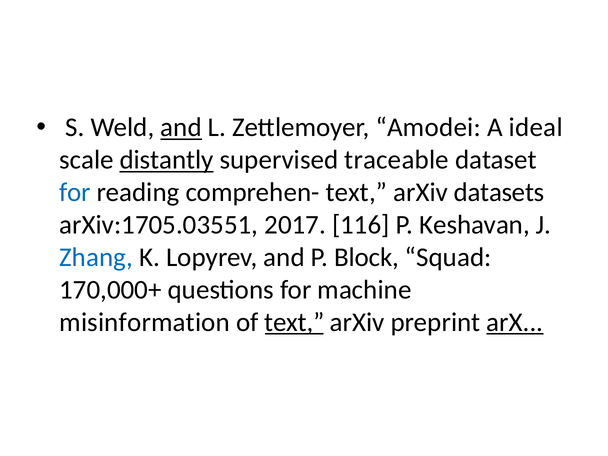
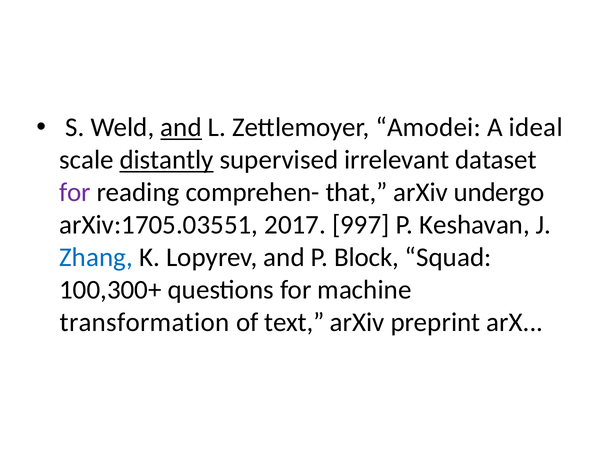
traceable: traceable -> irrelevant
for at (75, 192) colour: blue -> purple
comprehen- text: text -> that
datasets: datasets -> undergo
116: 116 -> 997
170,000+: 170,000+ -> 100,300+
misinformation: misinformation -> transformation
text at (294, 322) underline: present -> none
arX underline: present -> none
